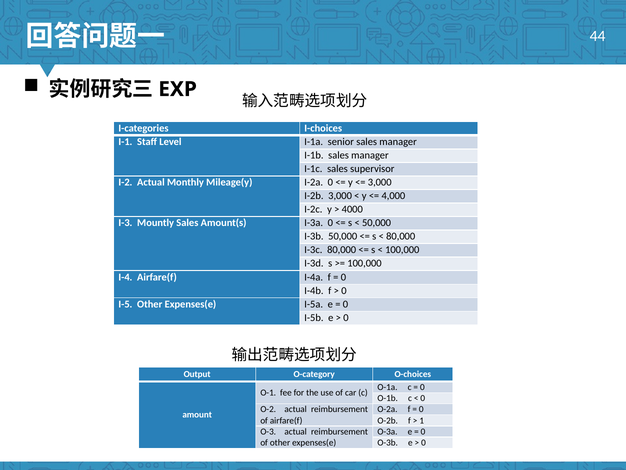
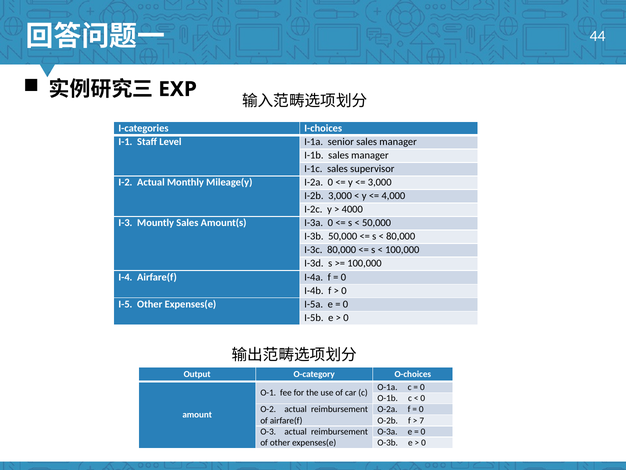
1: 1 -> 7
